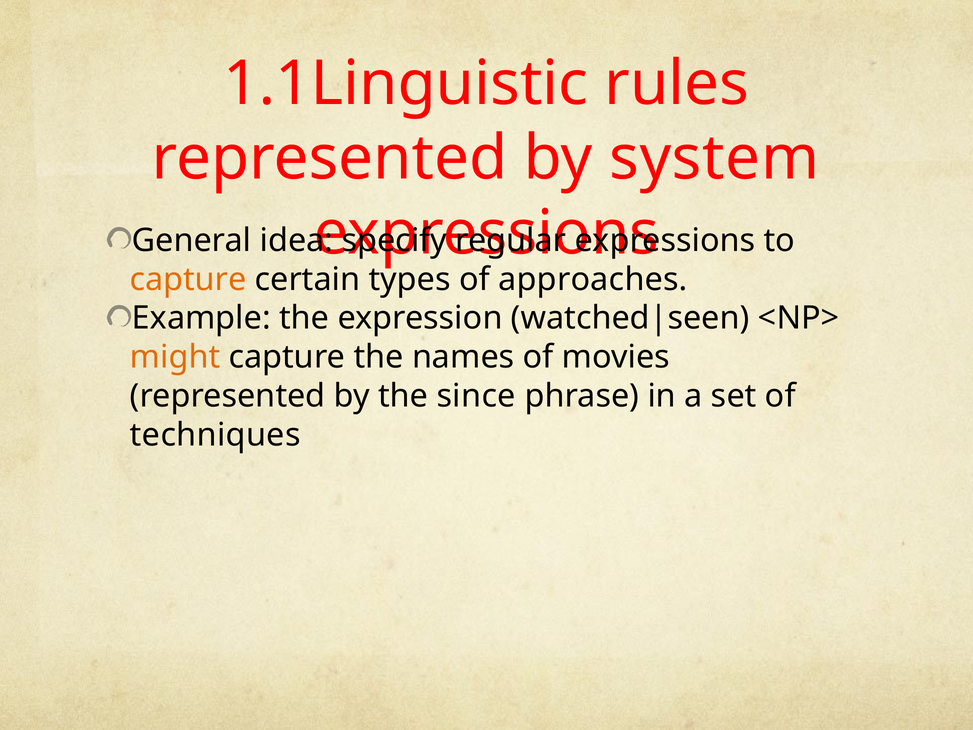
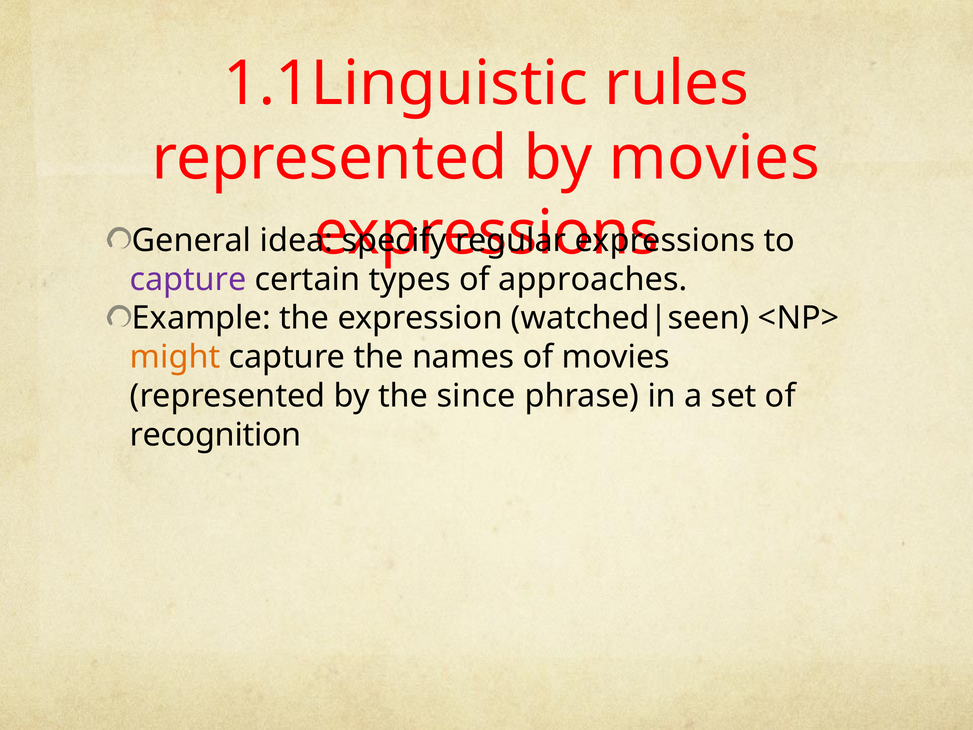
by system: system -> movies
capture at (188, 279) colour: orange -> purple
techniques: techniques -> recognition
